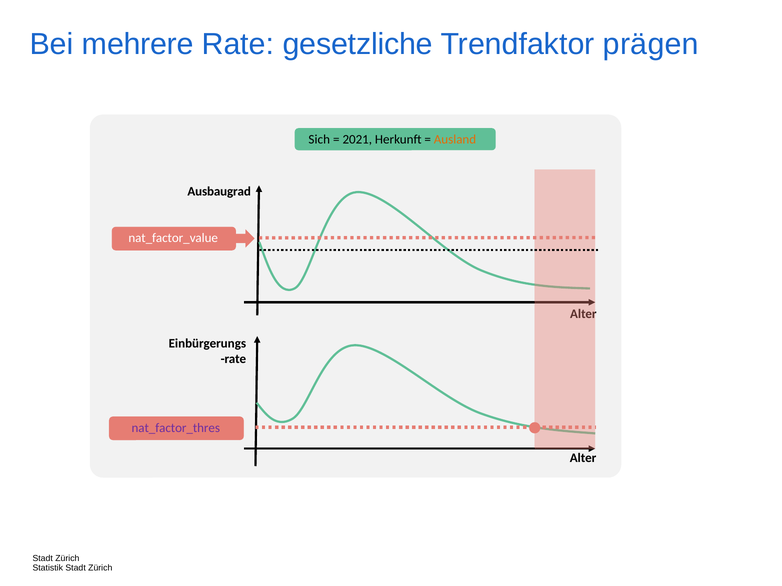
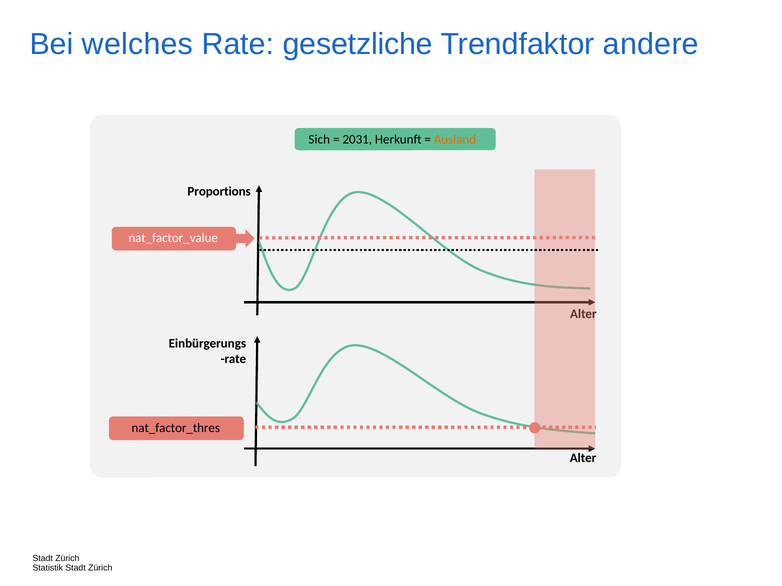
mehrere: mehrere -> welches
prägen: prägen -> andere
2021: 2021 -> 2031
Ausbaugrad: Ausbaugrad -> Proportions
nat_factor_thres colour: purple -> black
